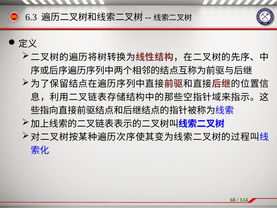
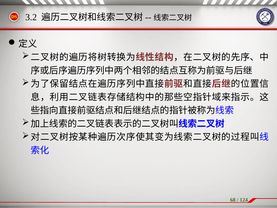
6.3: 6.3 -> 3.2
